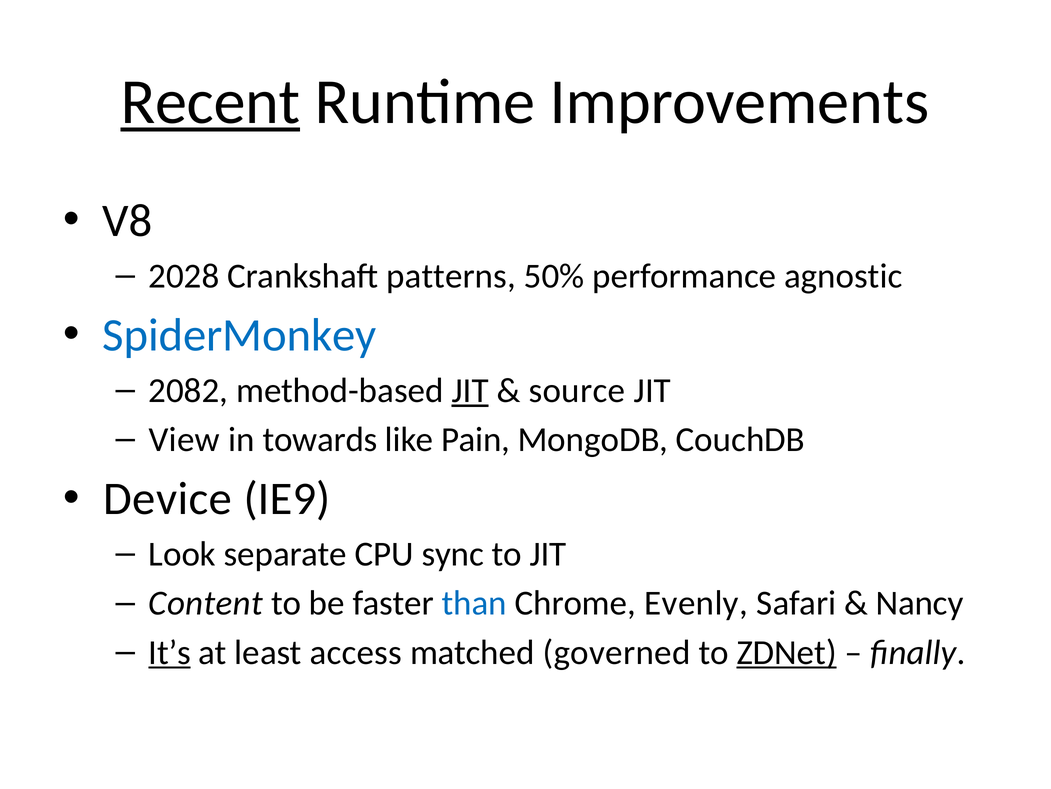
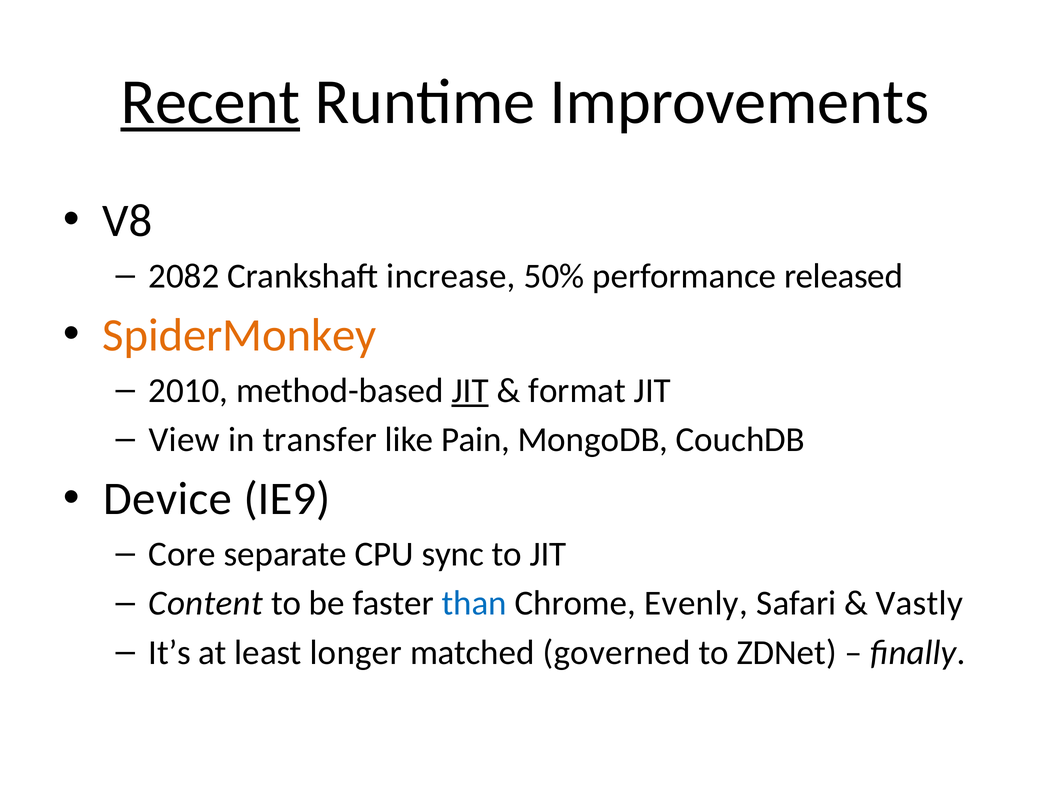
2028: 2028 -> 2082
patterns: patterns -> increase
agnostic: agnostic -> released
SpiderMonkey colour: blue -> orange
2082: 2082 -> 2010
source: source -> format
towards: towards -> transfer
Look: Look -> Core
Nancy: Nancy -> Vastly
It’s underline: present -> none
access: access -> longer
ZDNet underline: present -> none
